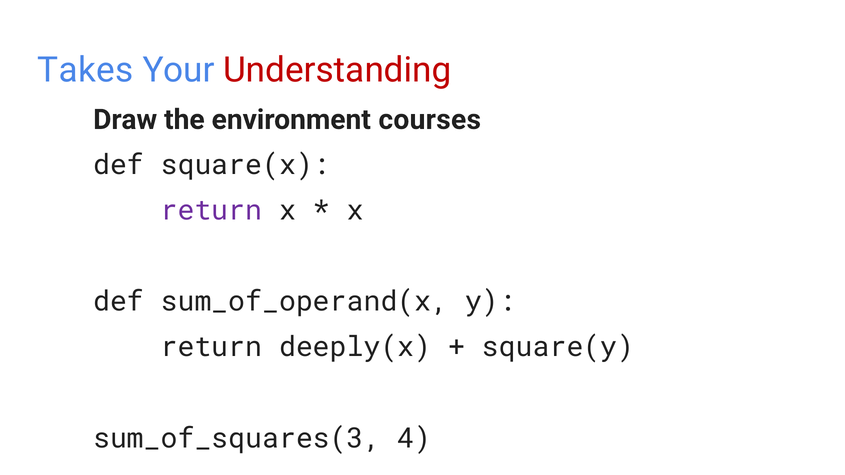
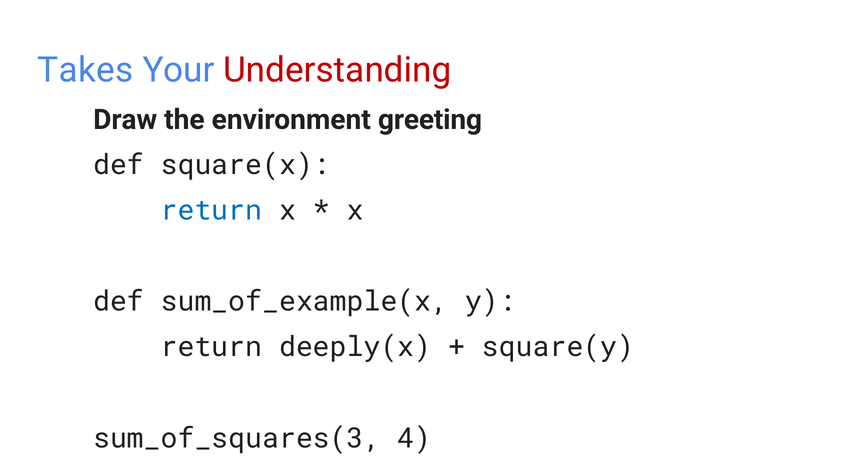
courses: courses -> greeting
return at (211, 211) colour: purple -> blue
sum_of_operand(x: sum_of_operand(x -> sum_of_example(x
